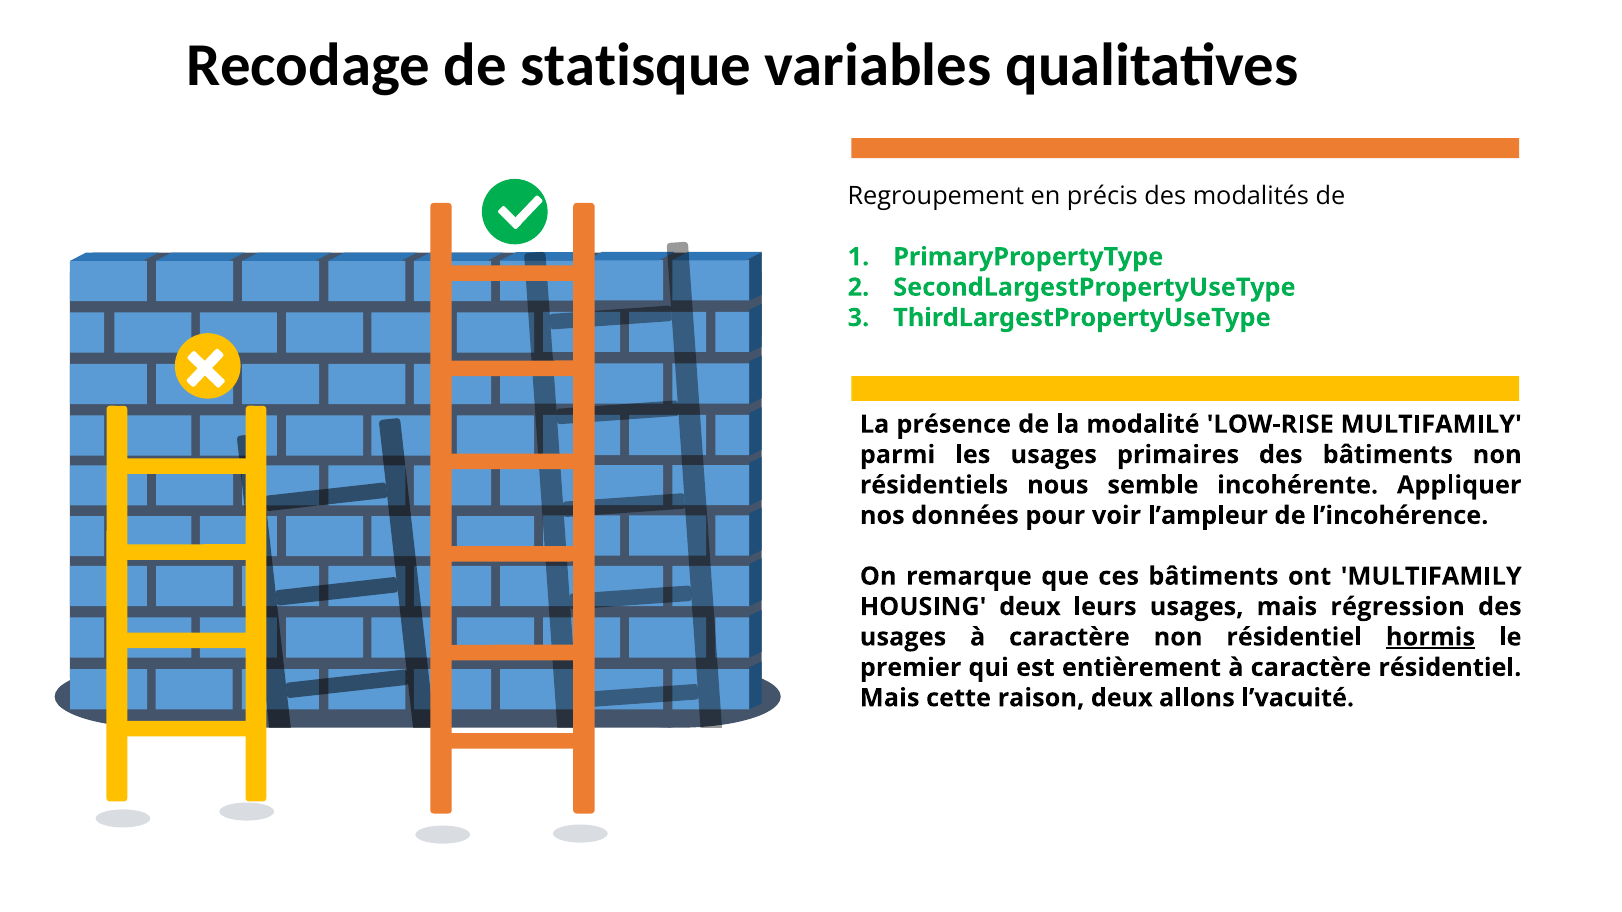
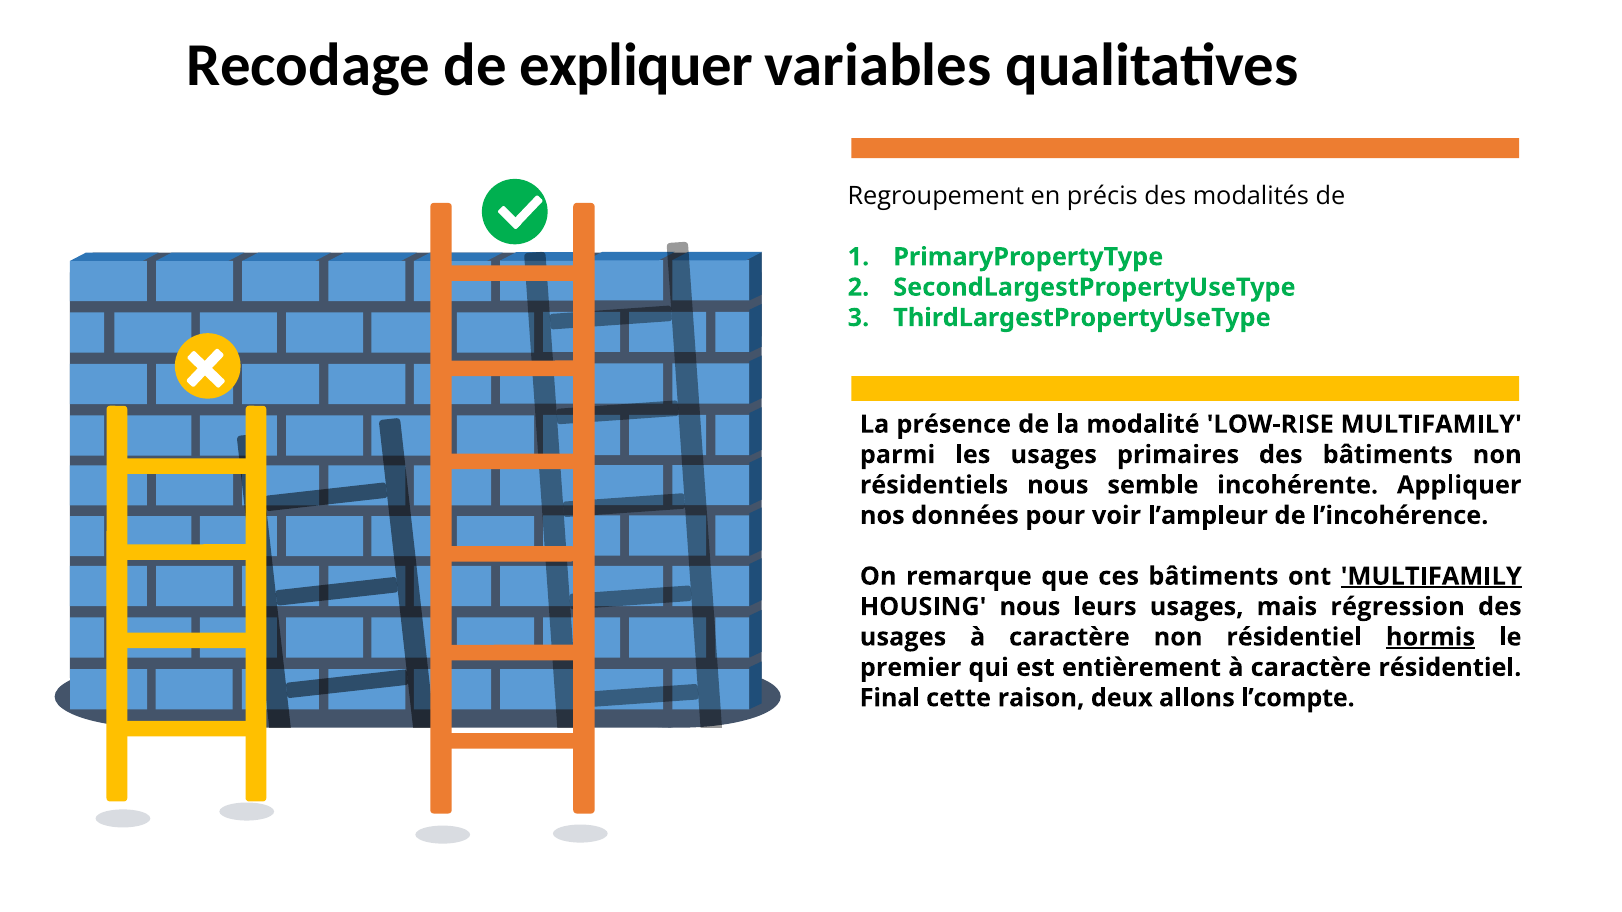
statisque: statisque -> expliquer
MULTIFAMILY at (1431, 577) underline: none -> present
HOUSING deux: deux -> nous
Mais at (890, 698): Mais -> Final
l’vacuité: l’vacuité -> l’compte
